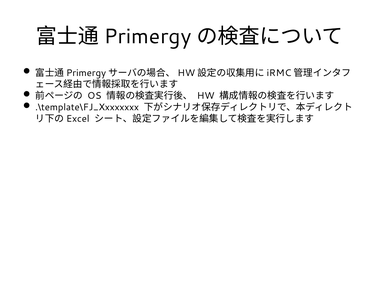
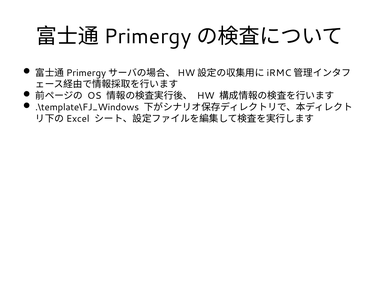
.\template\FJ_Xxxxxxxx: .\template\FJ_Xxxxxxxx -> .\template\FJ_Windows
